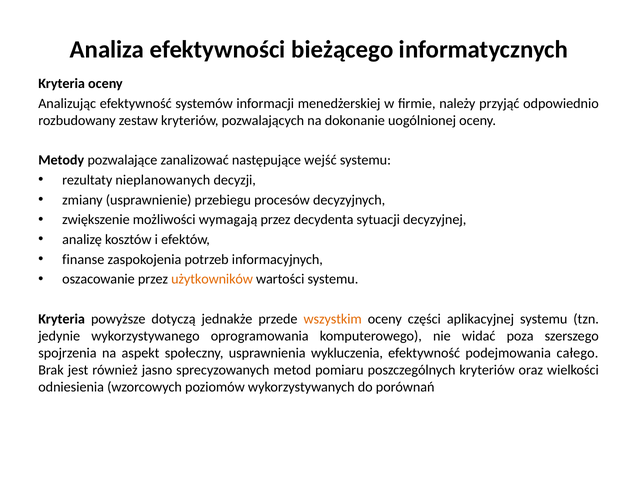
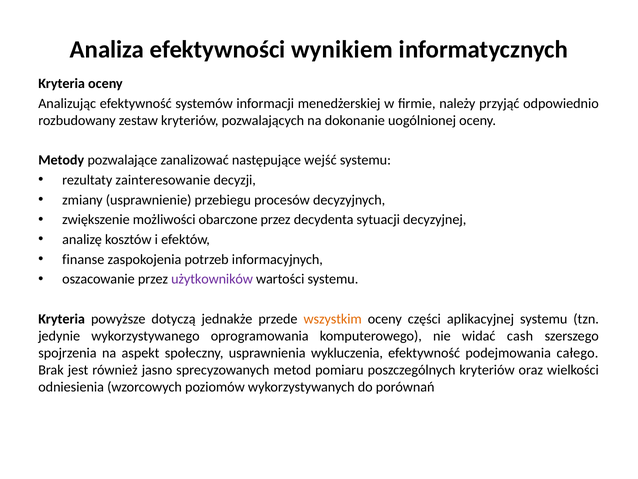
bieżącego: bieżącego -> wynikiem
nieplanowanych: nieplanowanych -> zainteresowanie
wymagają: wymagają -> obarczone
użytkowników colour: orange -> purple
poza: poza -> cash
